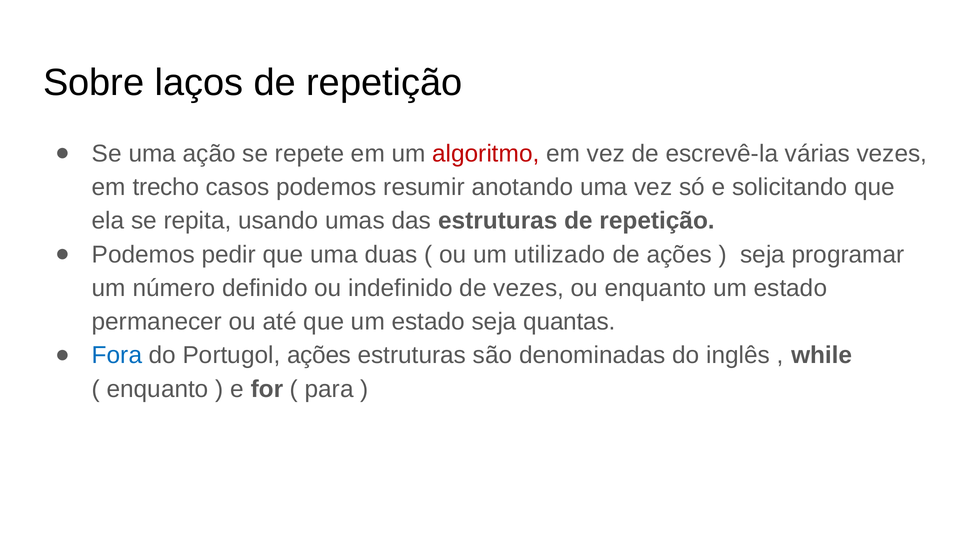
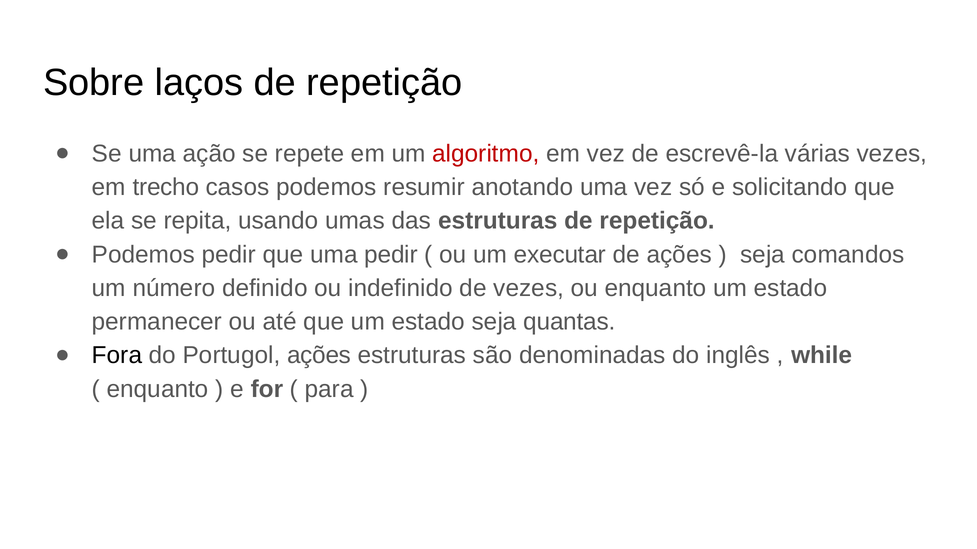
uma duas: duas -> pedir
utilizado: utilizado -> executar
programar: programar -> comandos
Fora colour: blue -> black
